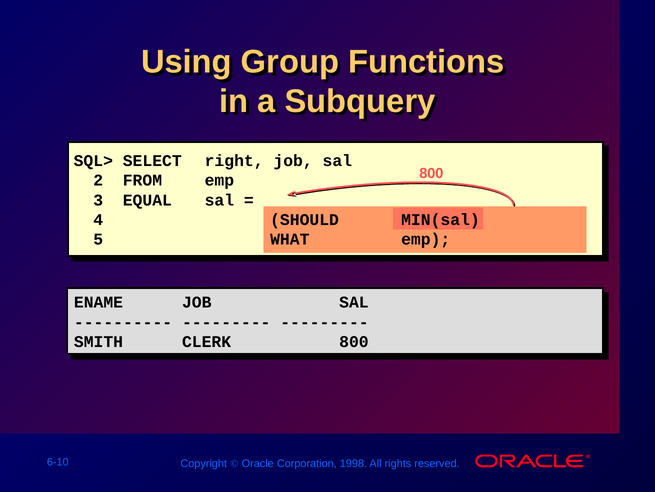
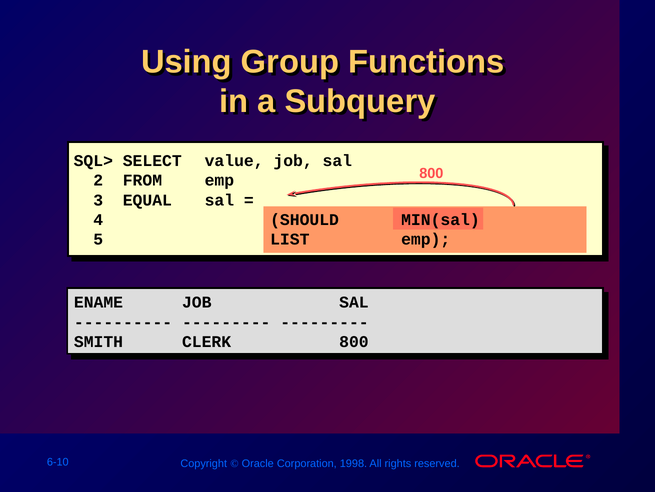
right: right -> value
WHAT: WHAT -> LIST
